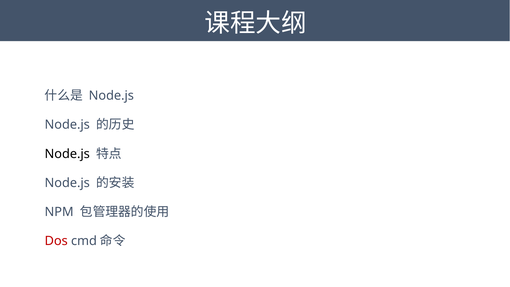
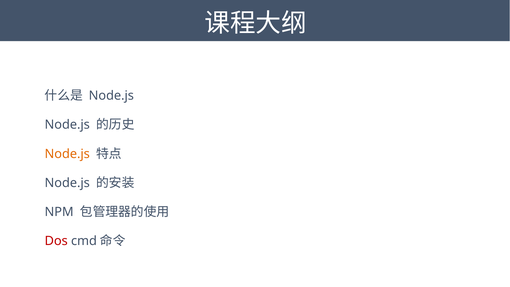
Node.js at (67, 154) colour: black -> orange
